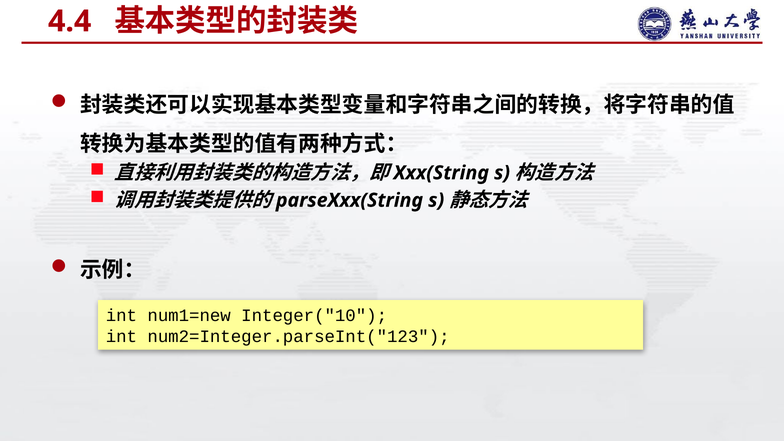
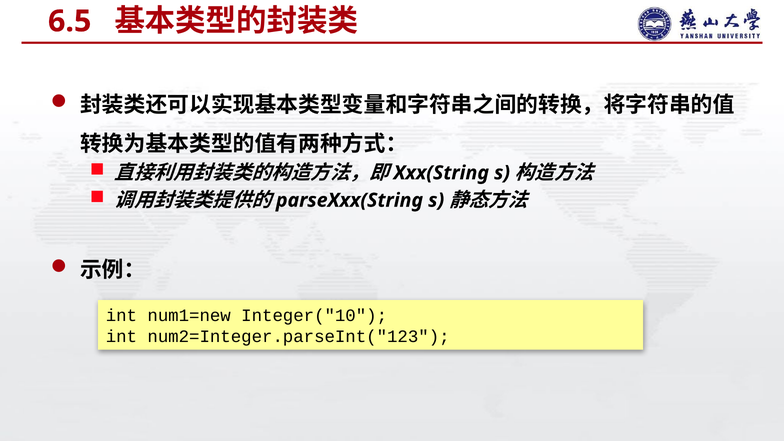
4.4: 4.4 -> 6.5
